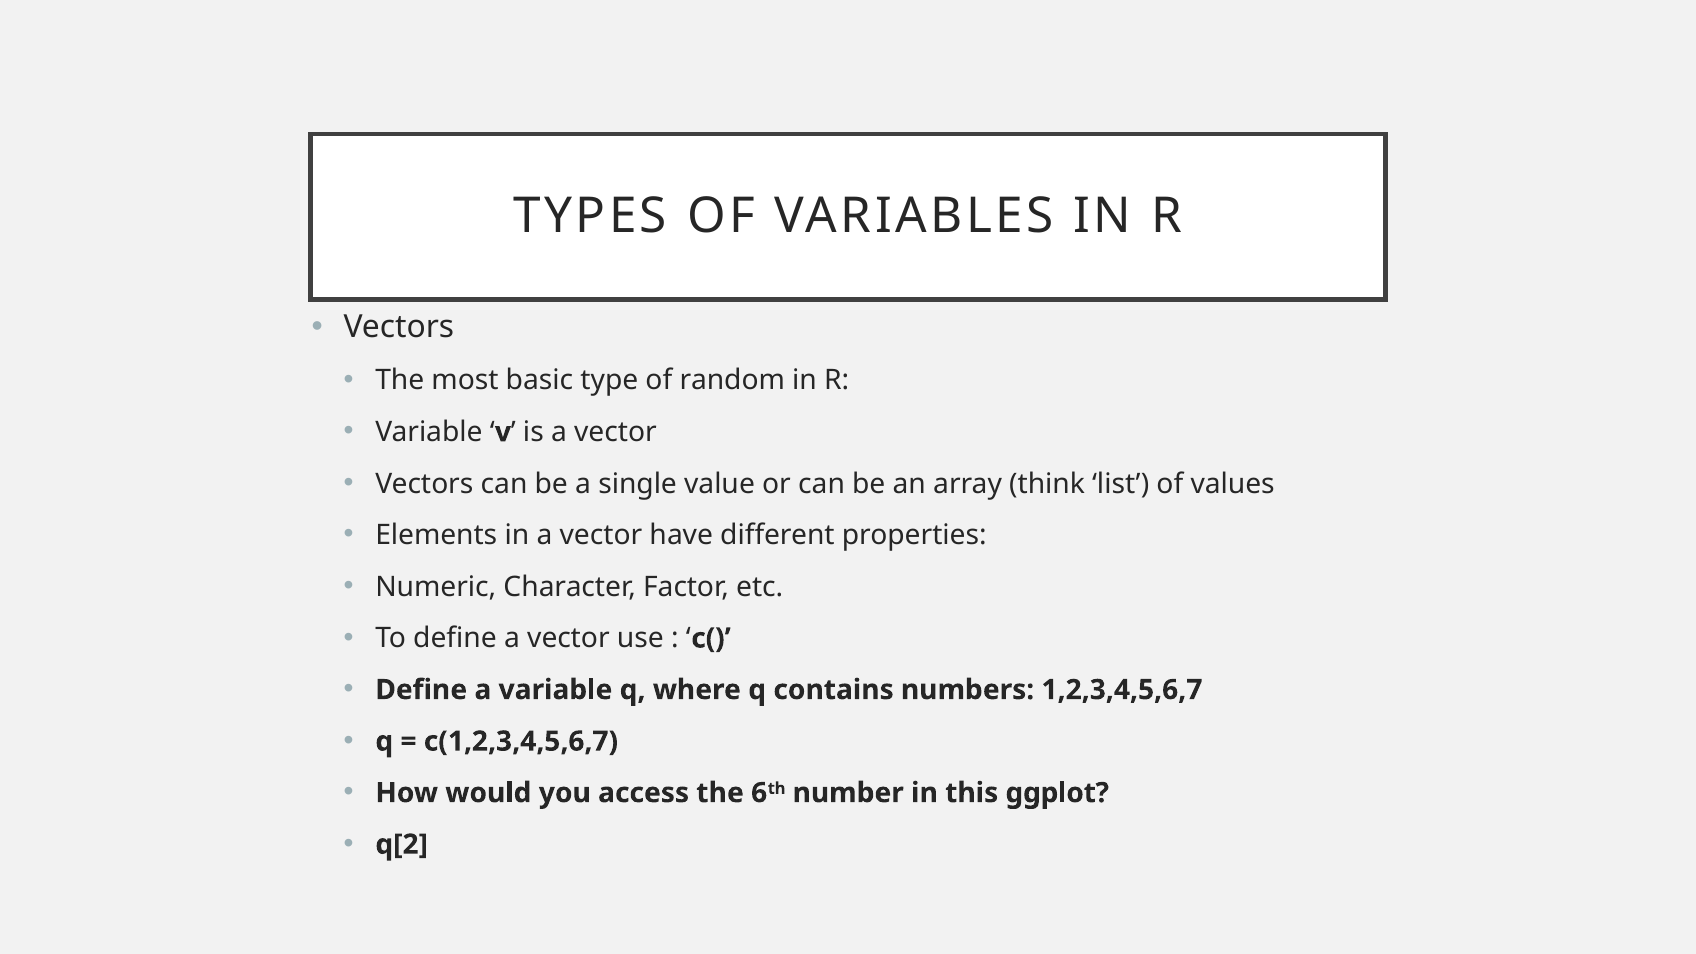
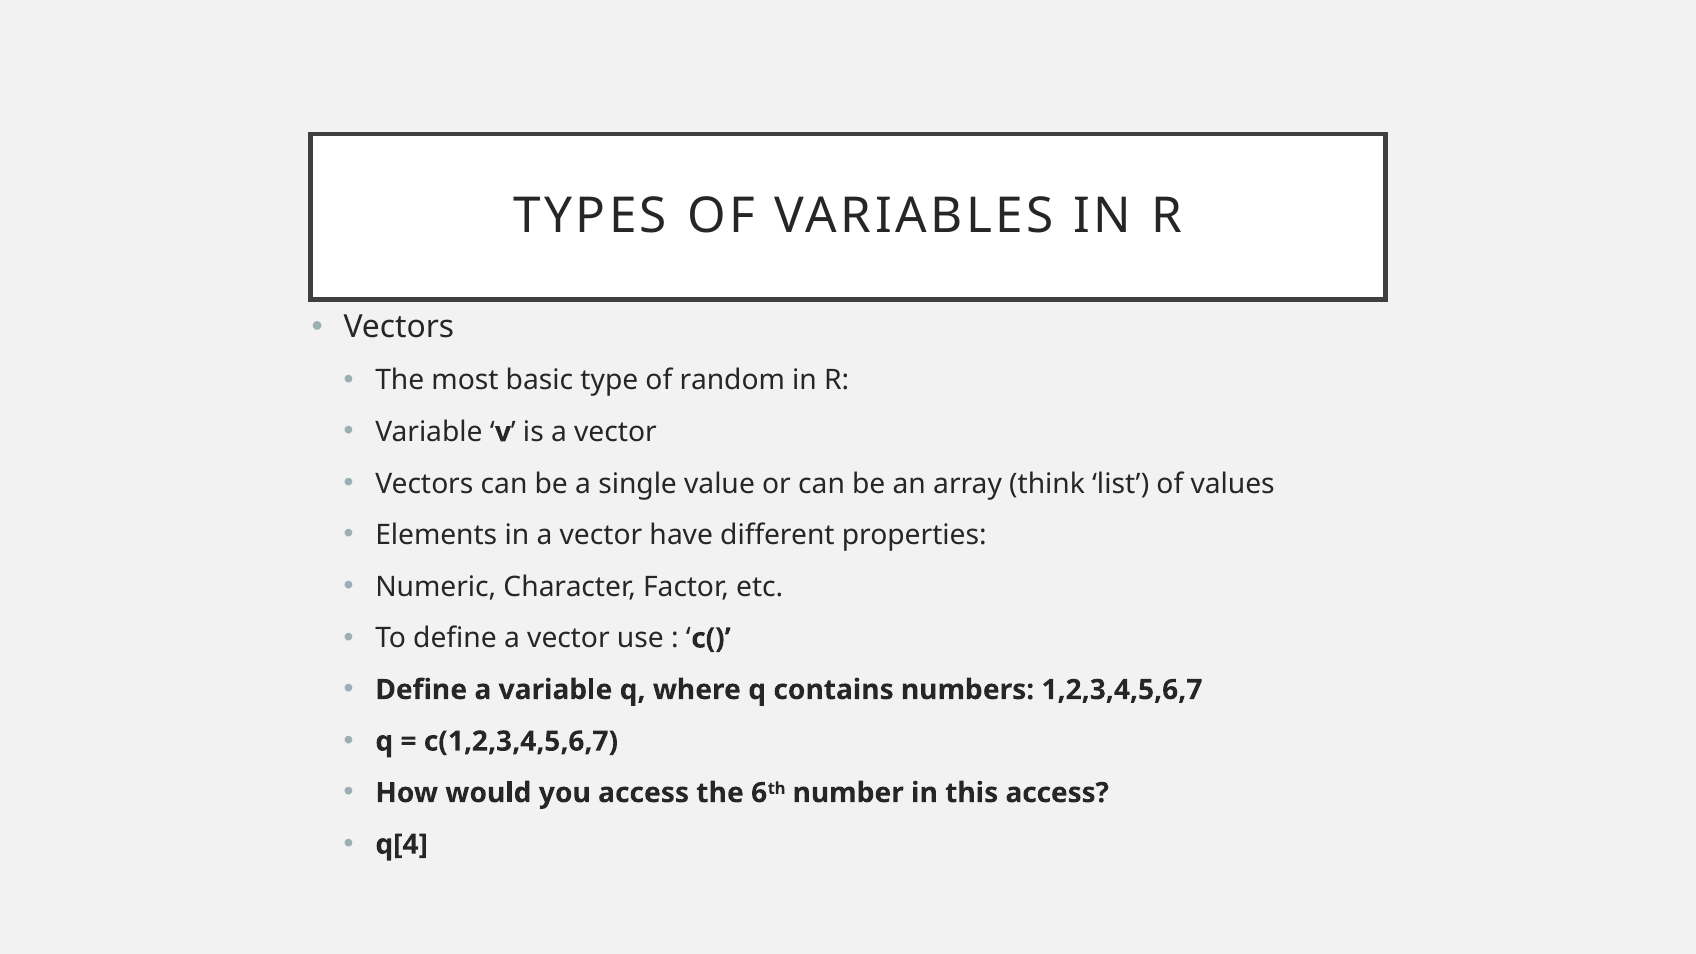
this ggplot: ggplot -> access
q[2: q[2 -> q[4
